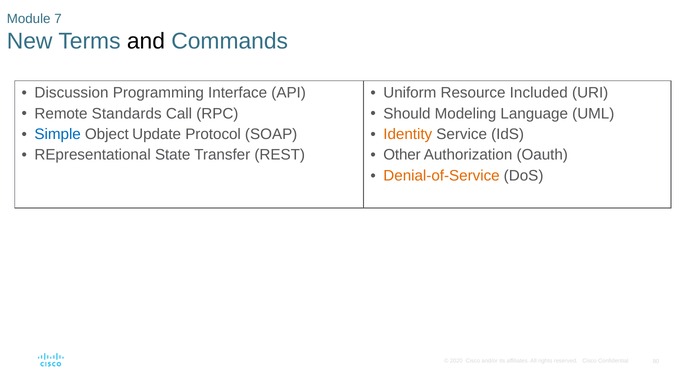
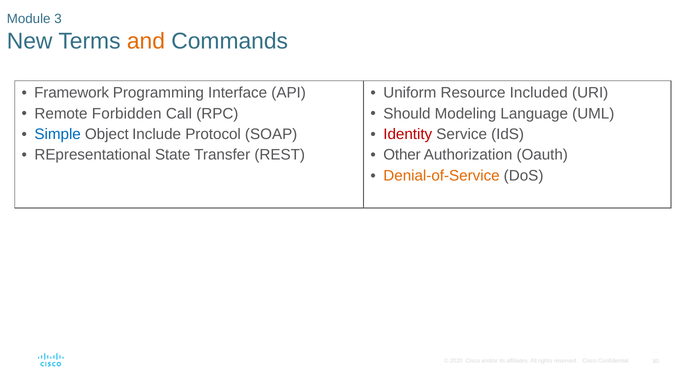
7: 7 -> 3
and colour: black -> orange
Discussion: Discussion -> Framework
Standards: Standards -> Forbidden
Update: Update -> Include
Identity colour: orange -> red
